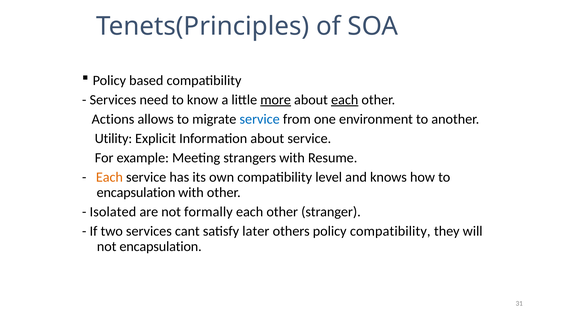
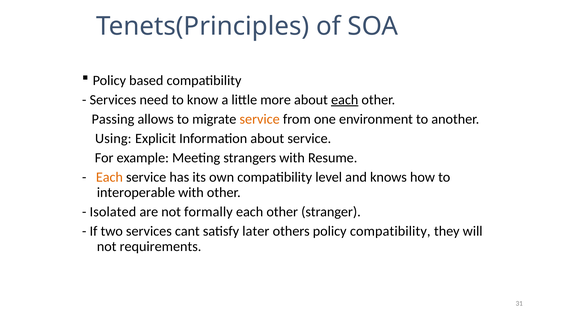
more underline: present -> none
Actions: Actions -> Passing
service at (260, 119) colour: blue -> orange
Utility: Utility -> Using
encapsulation at (136, 193): encapsulation -> interoperable
not encapsulation: encapsulation -> requirements
